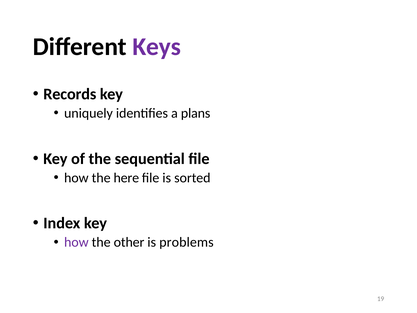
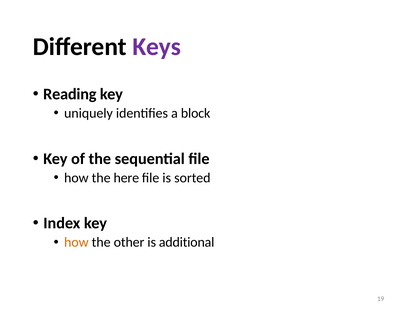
Records: Records -> Reading
plans: plans -> block
how at (76, 242) colour: purple -> orange
problems: problems -> additional
